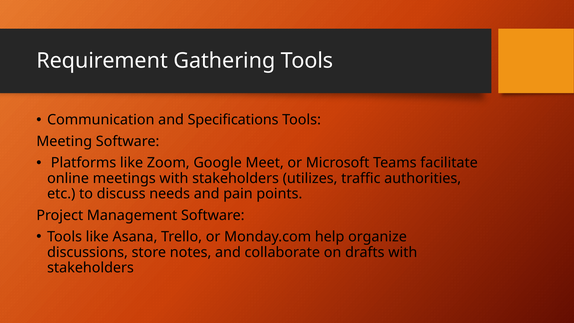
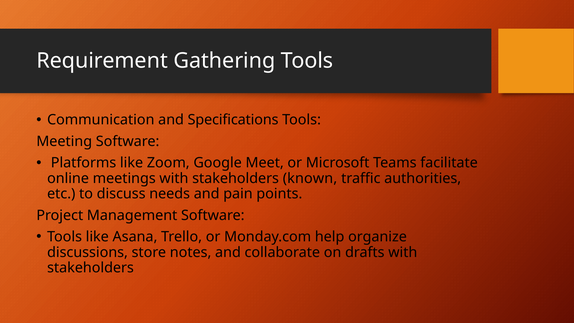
utilizes: utilizes -> known
